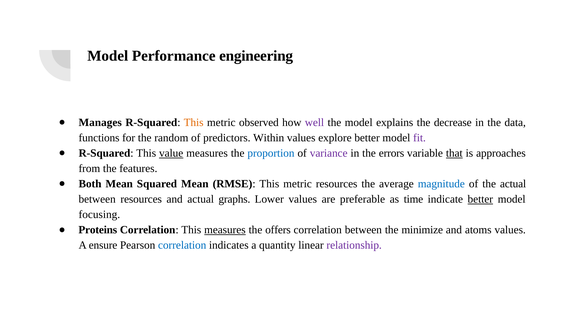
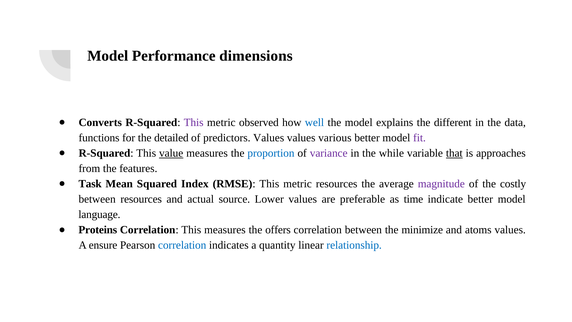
engineering: engineering -> dimensions
Manages: Manages -> Converts
This at (194, 122) colour: orange -> purple
well colour: purple -> blue
decrease: decrease -> different
random: random -> detailed
predictors Within: Within -> Values
explore: explore -> various
errors: errors -> while
Both: Both -> Task
Squared Mean: Mean -> Index
magnitude colour: blue -> purple
the actual: actual -> costly
graphs: graphs -> source
better at (480, 199) underline: present -> none
focusing: focusing -> language
measures at (225, 230) underline: present -> none
relationship colour: purple -> blue
